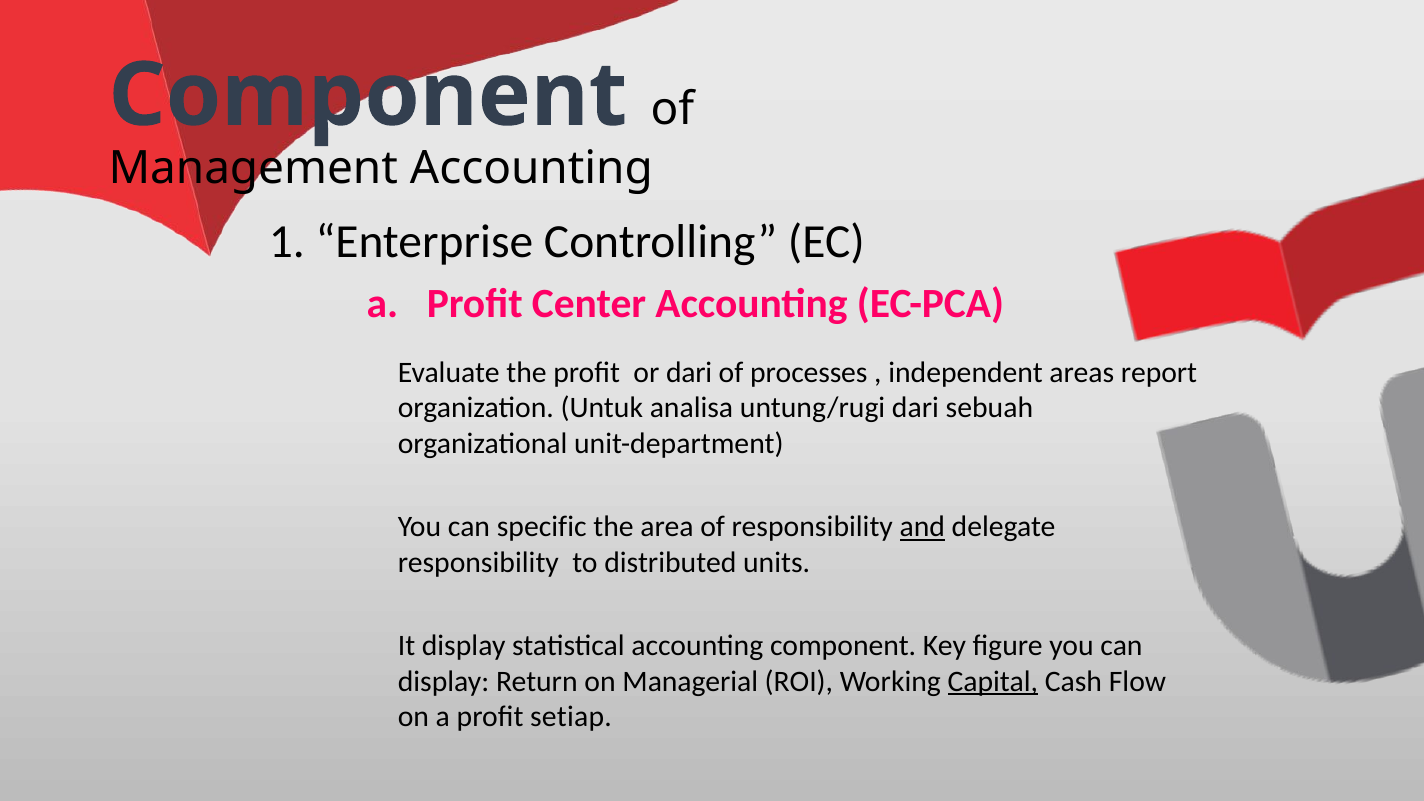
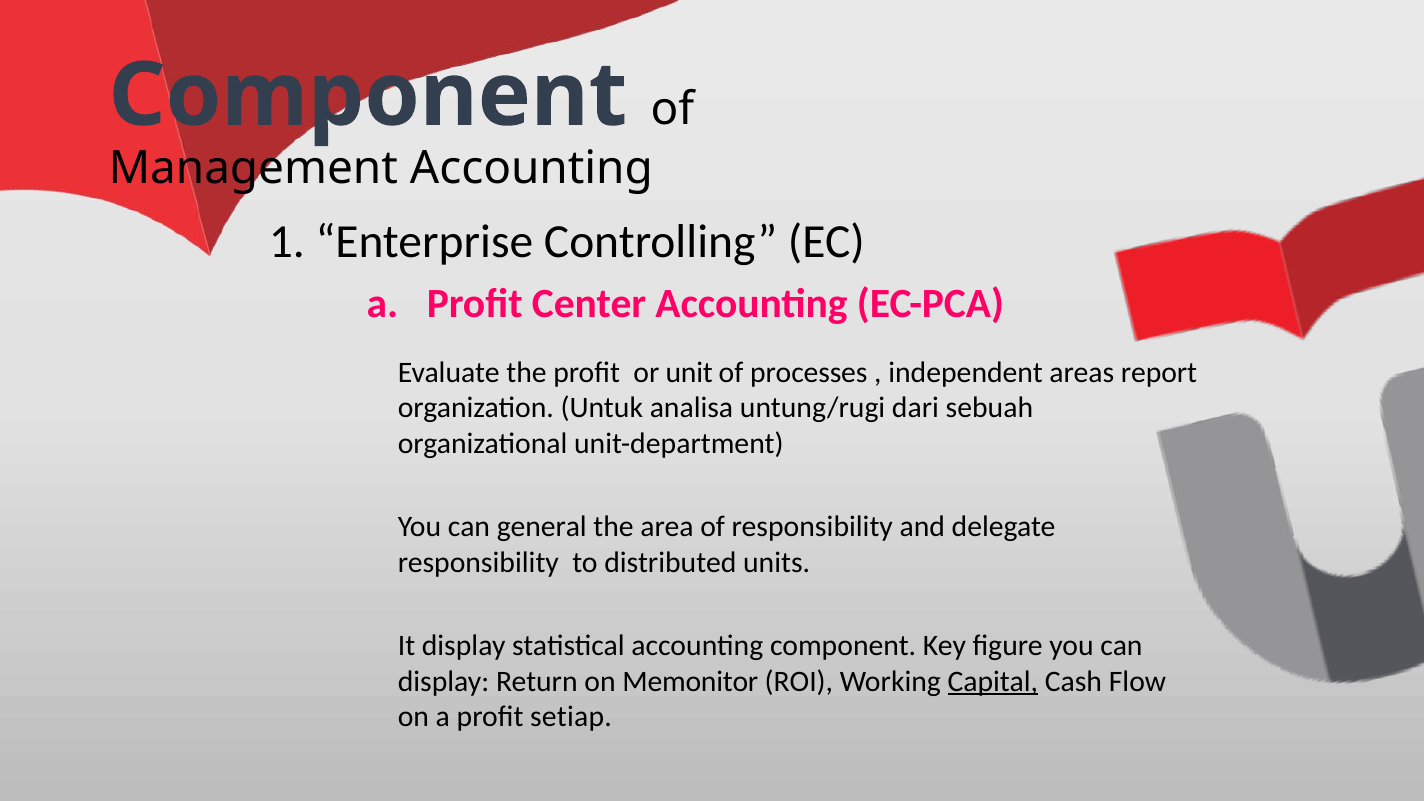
or dari: dari -> unit
specific: specific -> general
and underline: present -> none
Managerial: Managerial -> Memonitor
